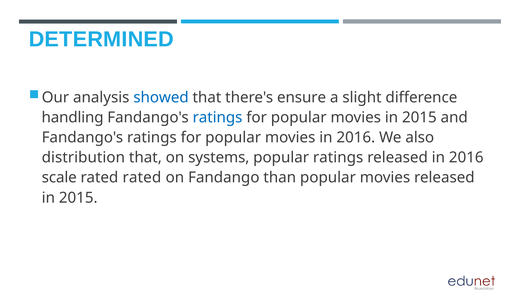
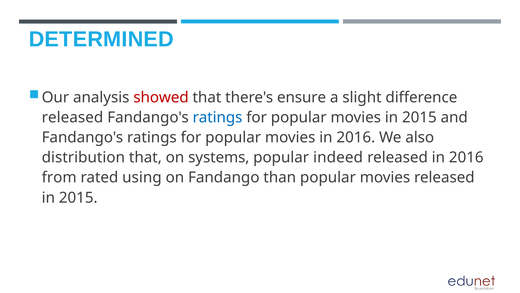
showed colour: blue -> red
handling at (73, 117): handling -> released
popular ratings: ratings -> indeed
scale: scale -> from
rated rated: rated -> using
